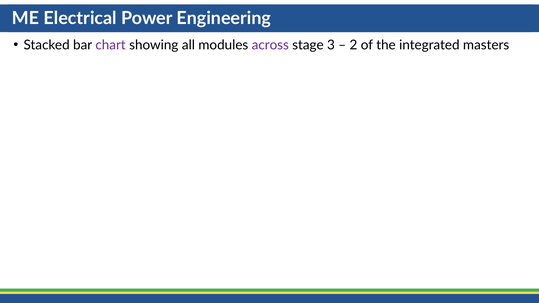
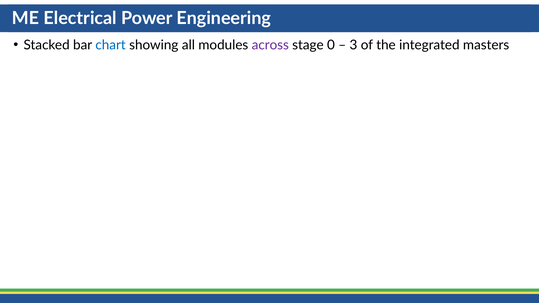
chart colour: purple -> blue
3: 3 -> 0
2: 2 -> 3
